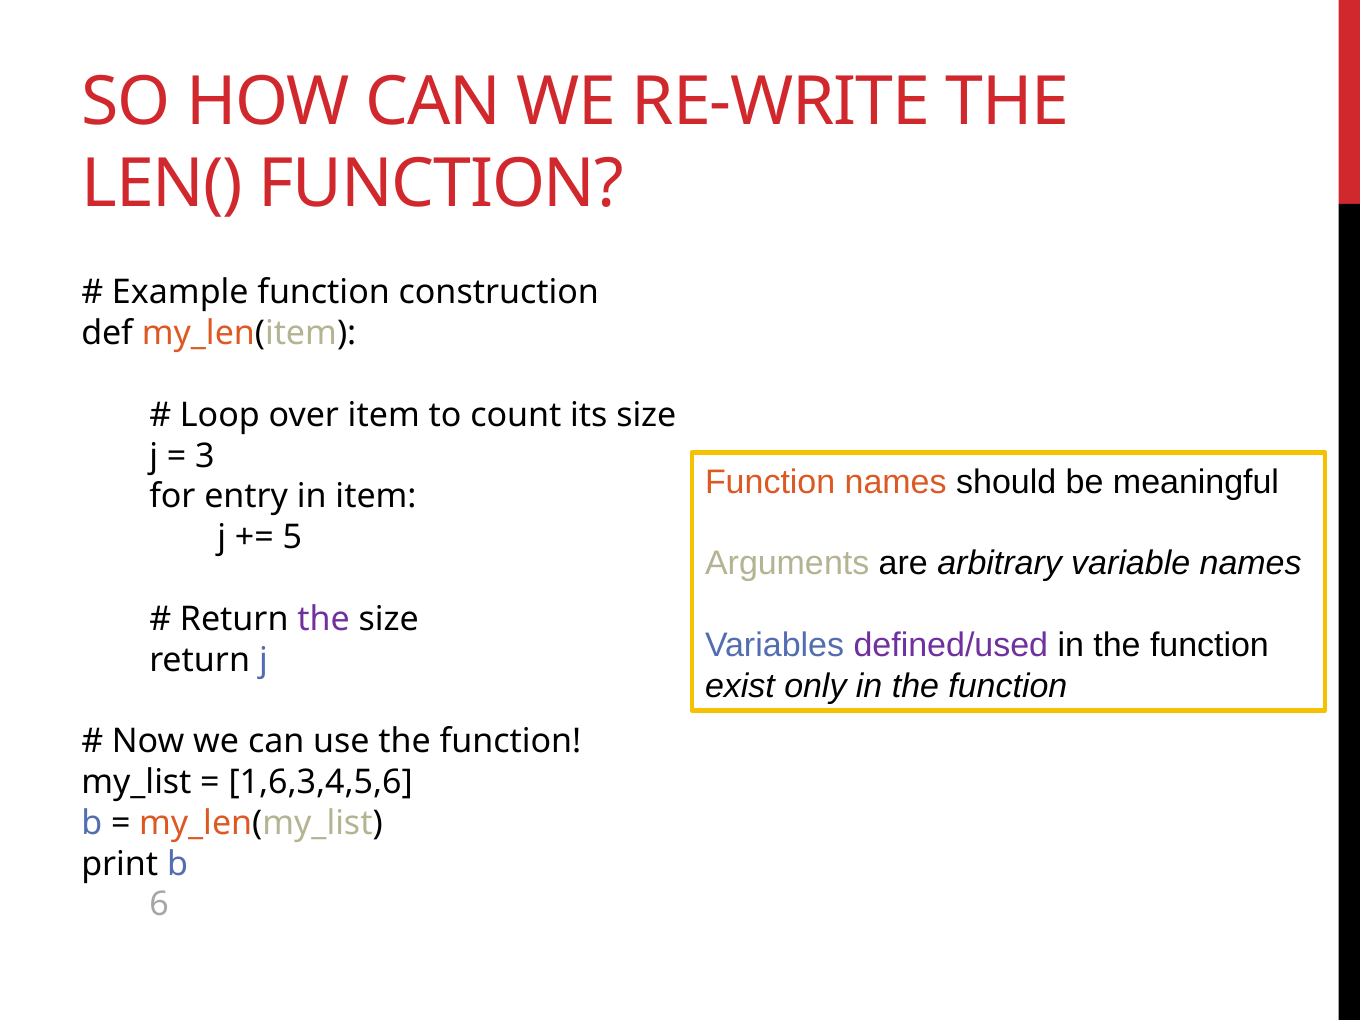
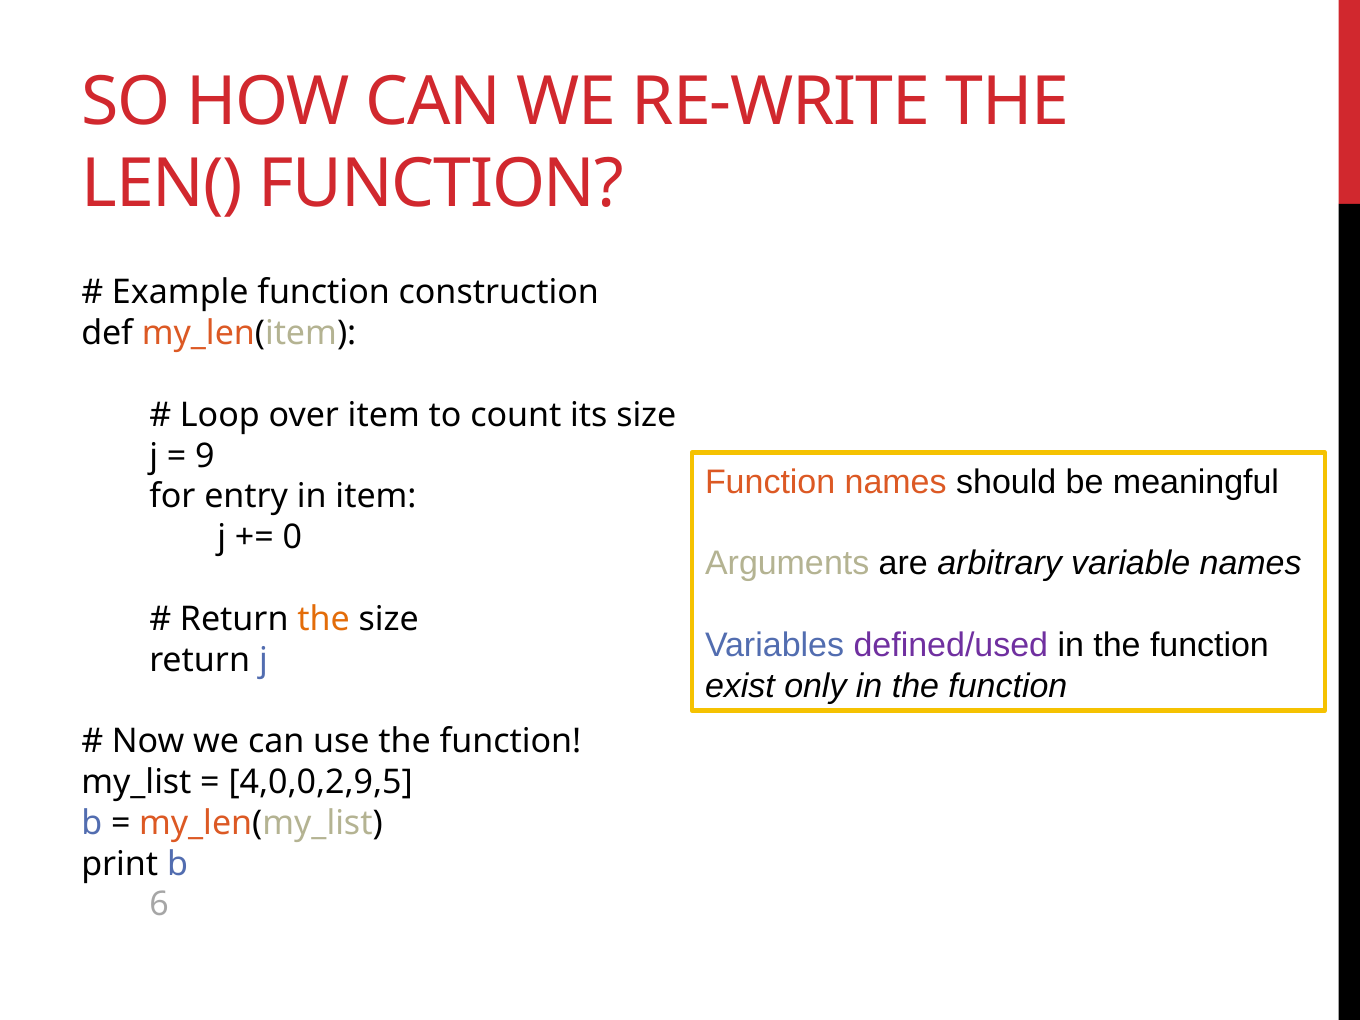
3: 3 -> 9
5: 5 -> 0
the at (324, 619) colour: purple -> orange
1,6,3,4,5,6: 1,6,3,4,5,6 -> 4,0,0,2,9,5
